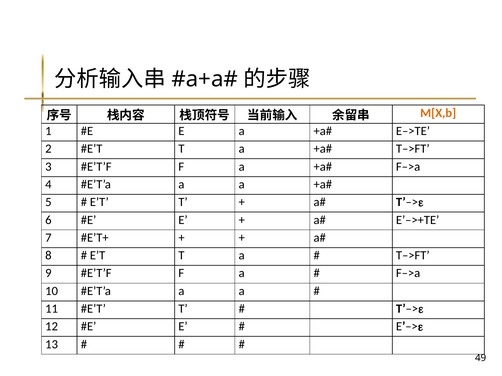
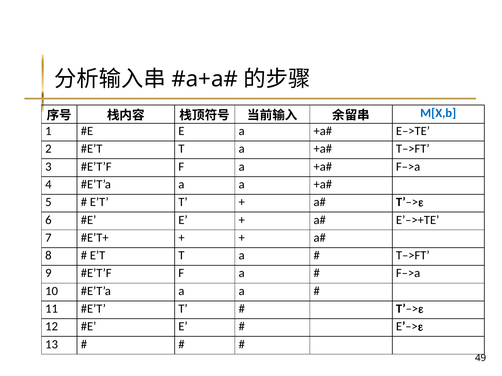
M[X,b colour: orange -> blue
